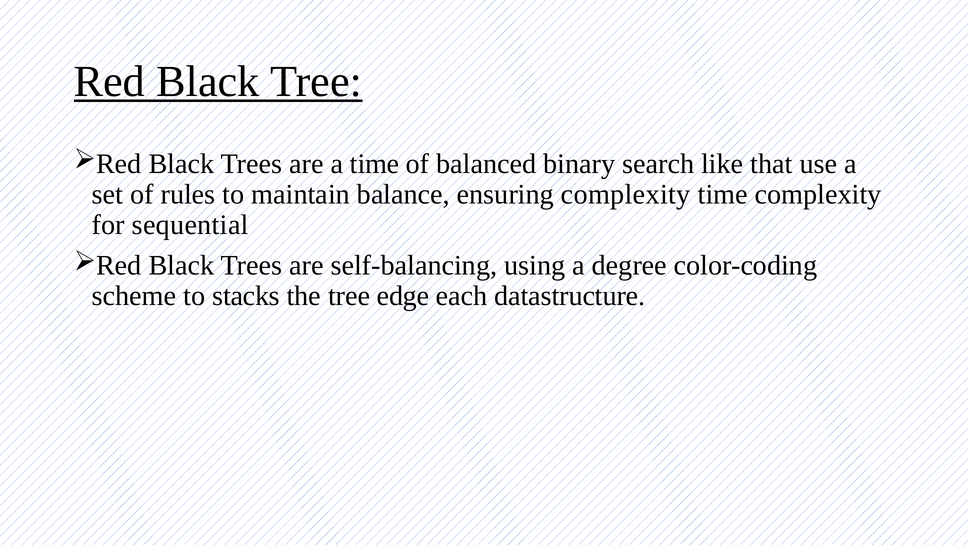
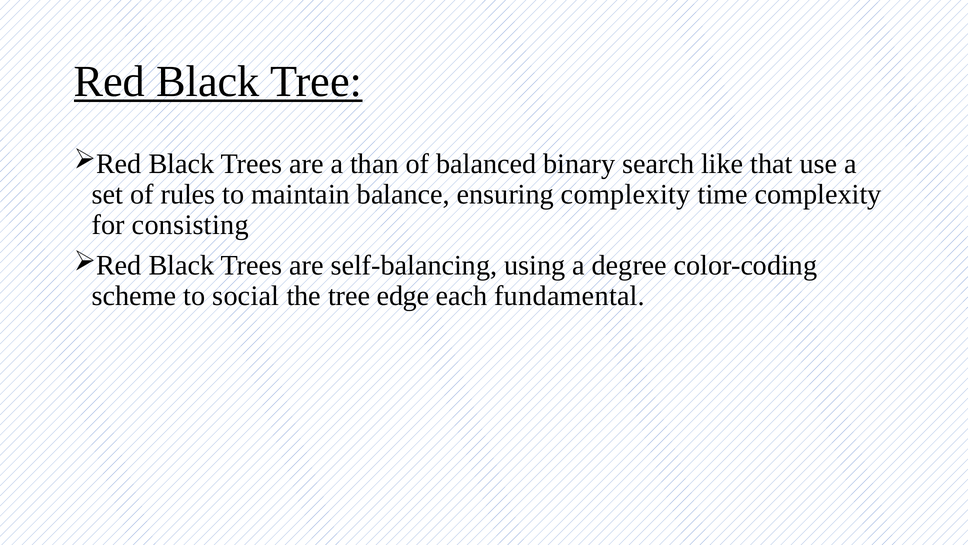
a time: time -> than
sequential: sequential -> consisting
stacks: stacks -> social
datastructure: datastructure -> fundamental
